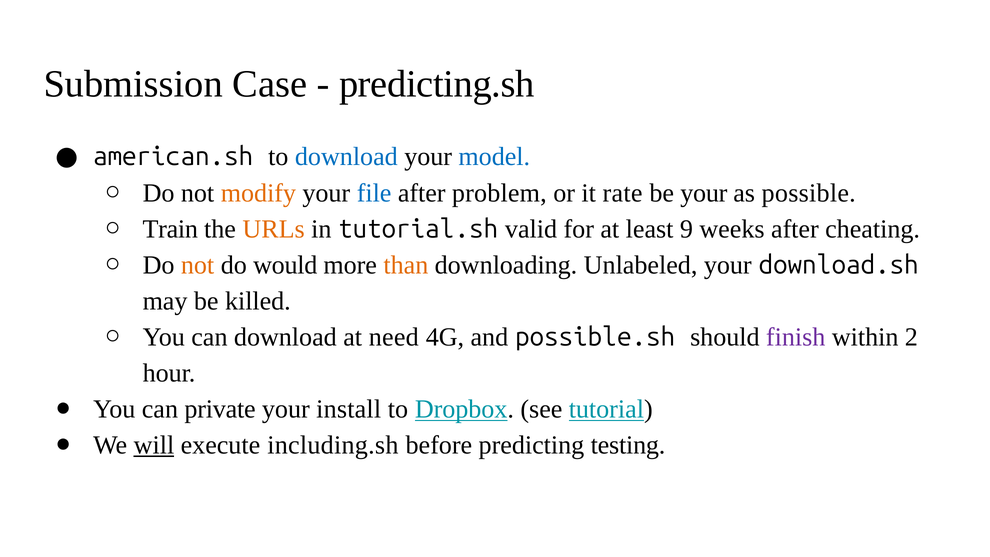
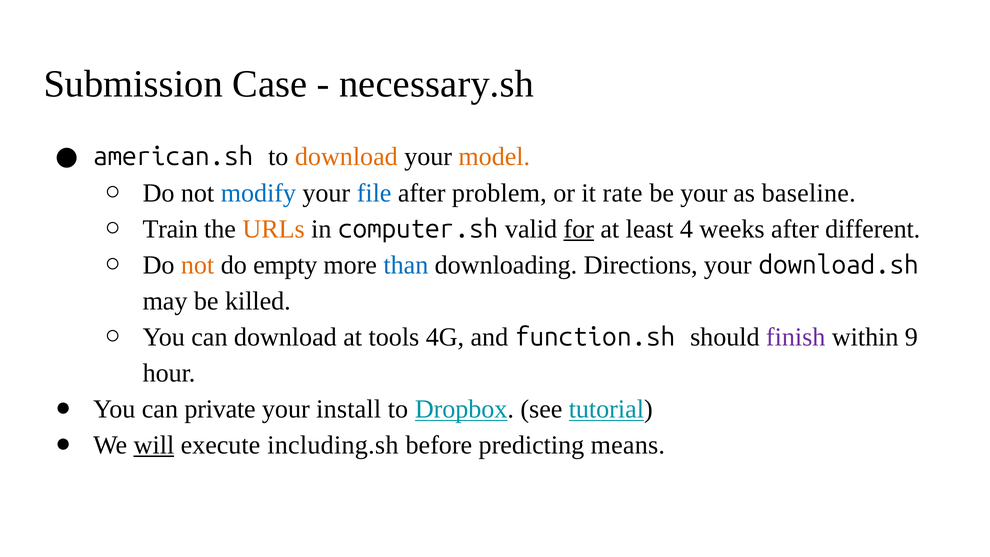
predicting.sh: predicting.sh -> necessary.sh
download at (346, 157) colour: blue -> orange
model colour: blue -> orange
modify colour: orange -> blue
possible: possible -> baseline
tutorial.sh: tutorial.sh -> computer.sh
for underline: none -> present
9: 9 -> 4
cheating: cheating -> different
would: would -> empty
than colour: orange -> blue
Unlabeled: Unlabeled -> Directions
need: need -> tools
possible.sh: possible.sh -> function.sh
2: 2 -> 9
testing: testing -> means
